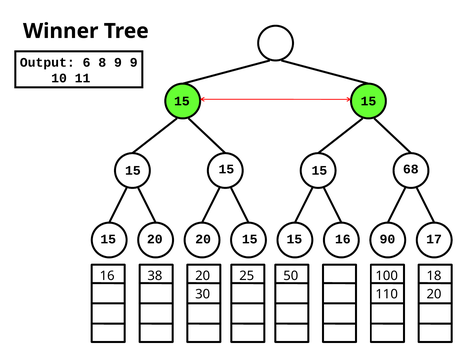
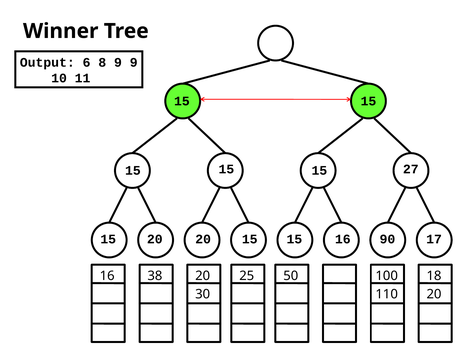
68: 68 -> 27
